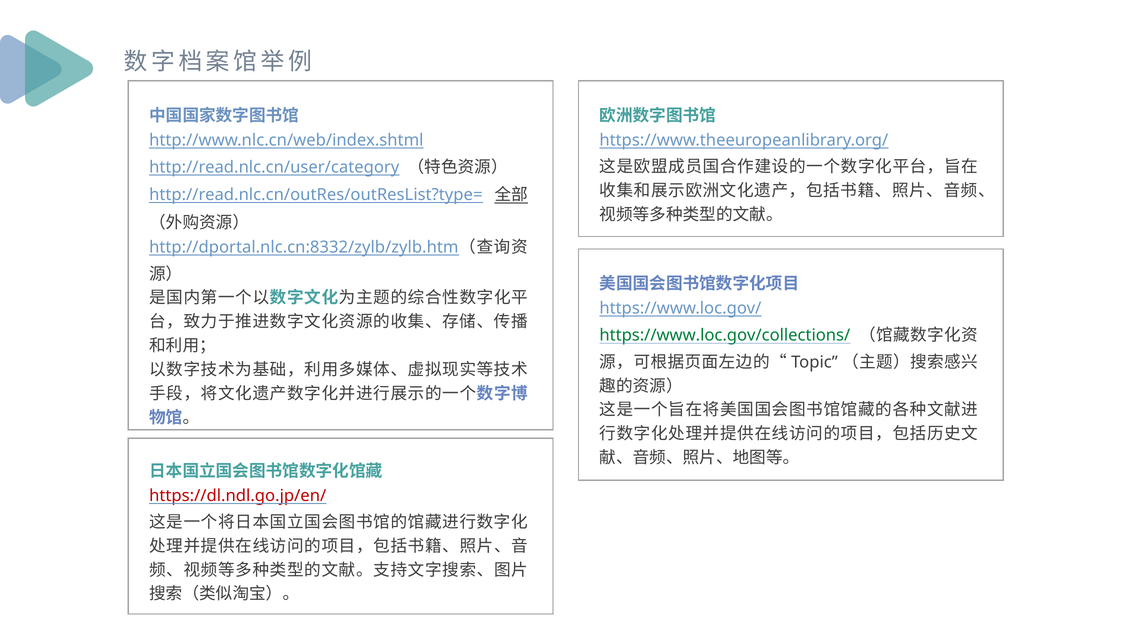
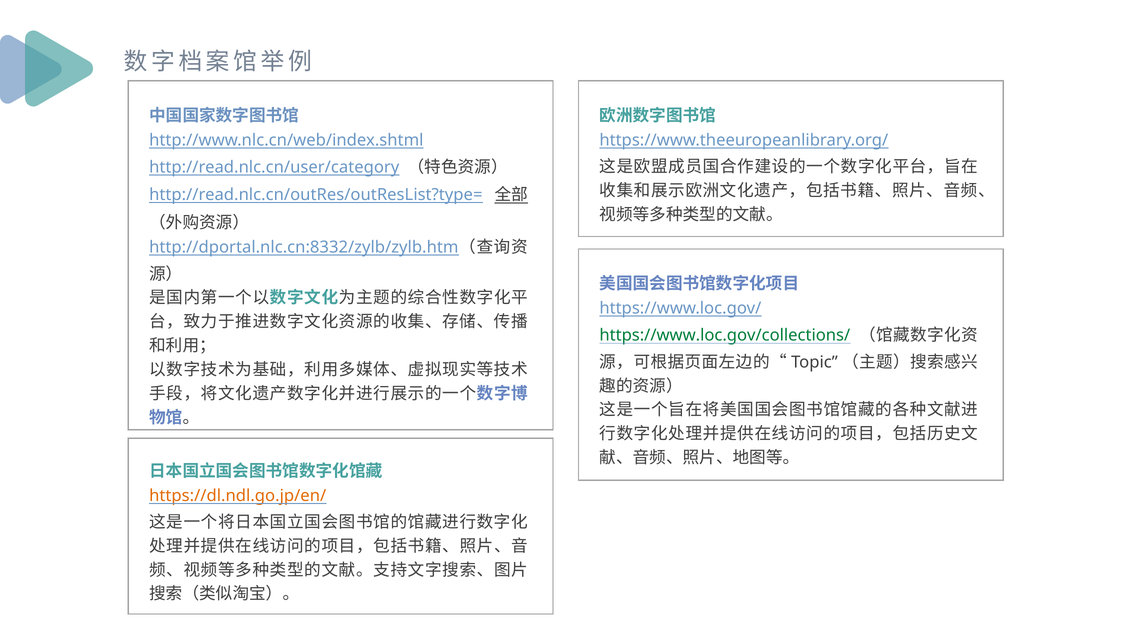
https://dl.ndl.go.jp/en/ colour: red -> orange
